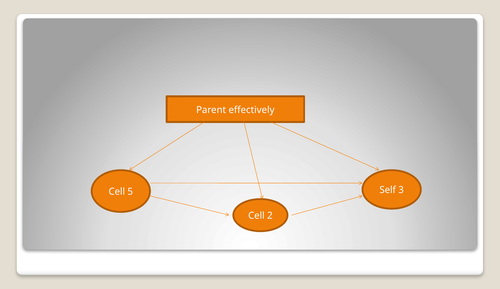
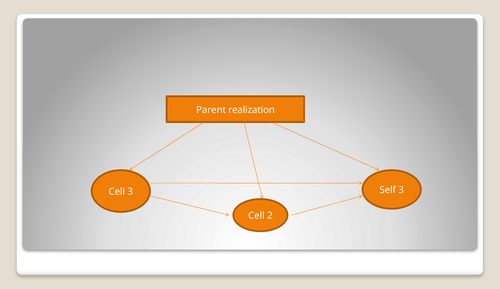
effectively: effectively -> realization
Cell 5: 5 -> 3
